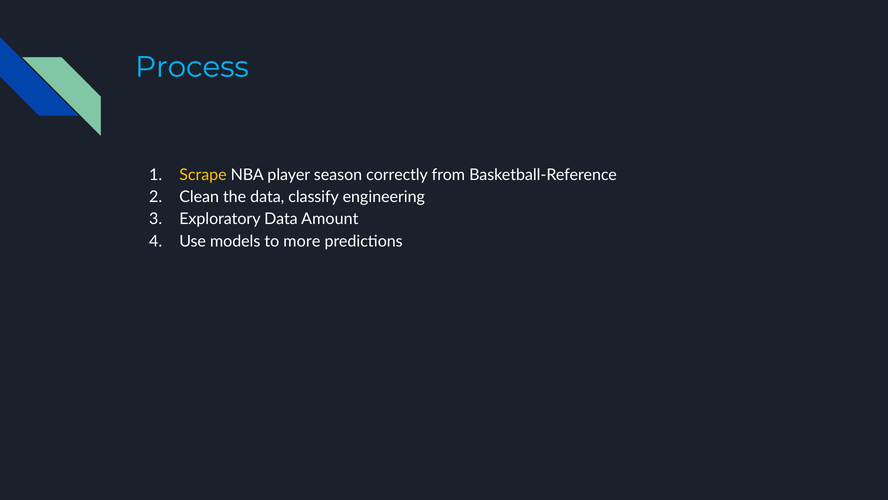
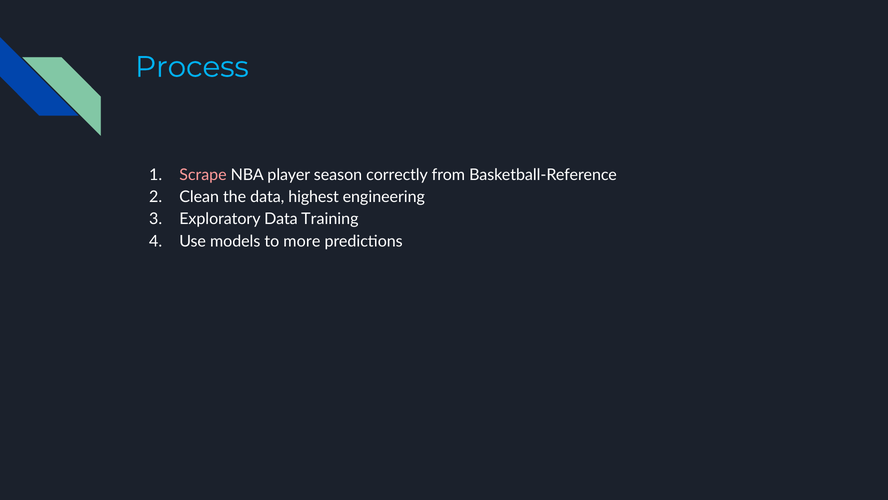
Scrape colour: yellow -> pink
classify: classify -> highest
Amount: Amount -> Training
